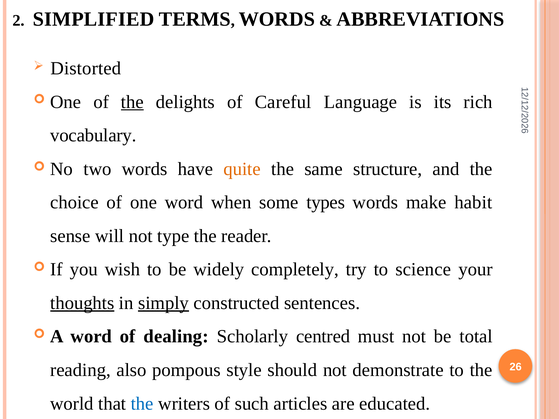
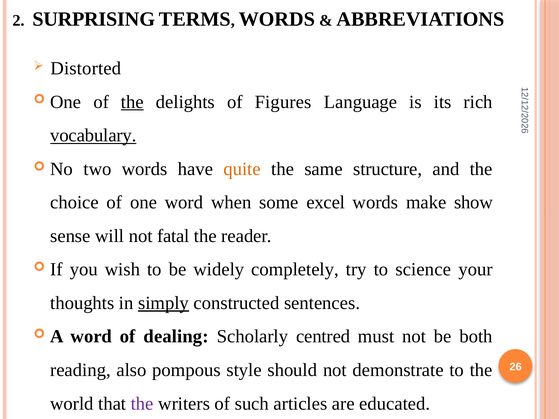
SIMPLIFIED: SIMPLIFIED -> SURPRISING
Careful: Careful -> Figures
vocabulary underline: none -> present
types: types -> excel
habit: habit -> show
type: type -> fatal
thoughts underline: present -> none
total: total -> both
the at (142, 404) colour: blue -> purple
